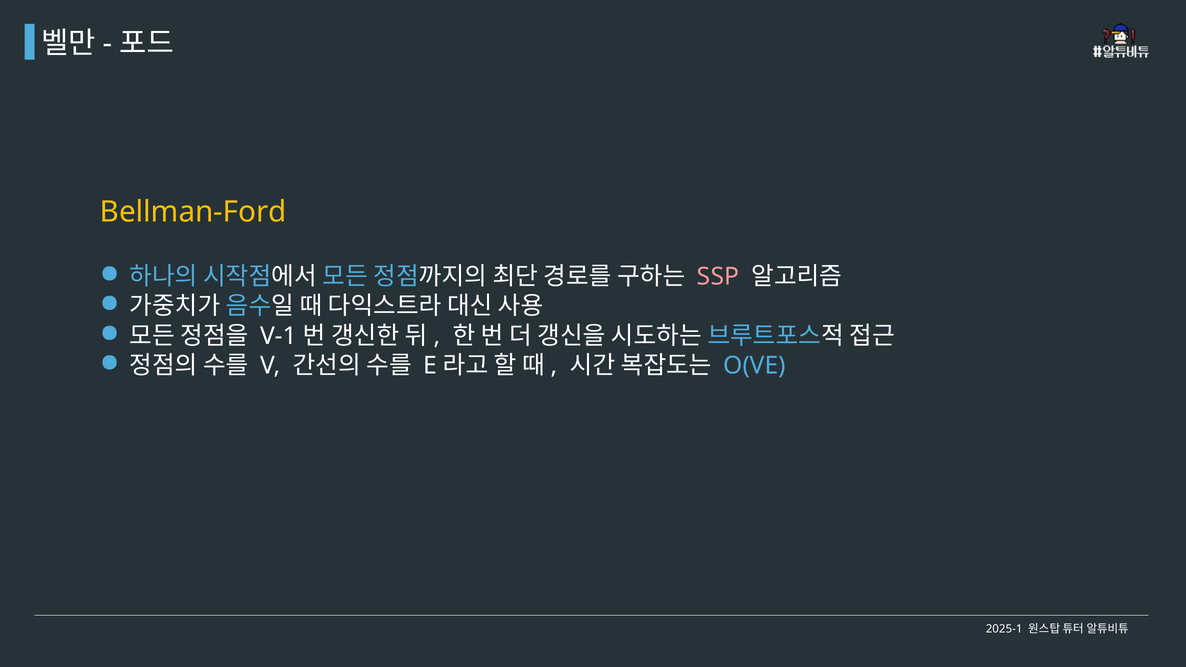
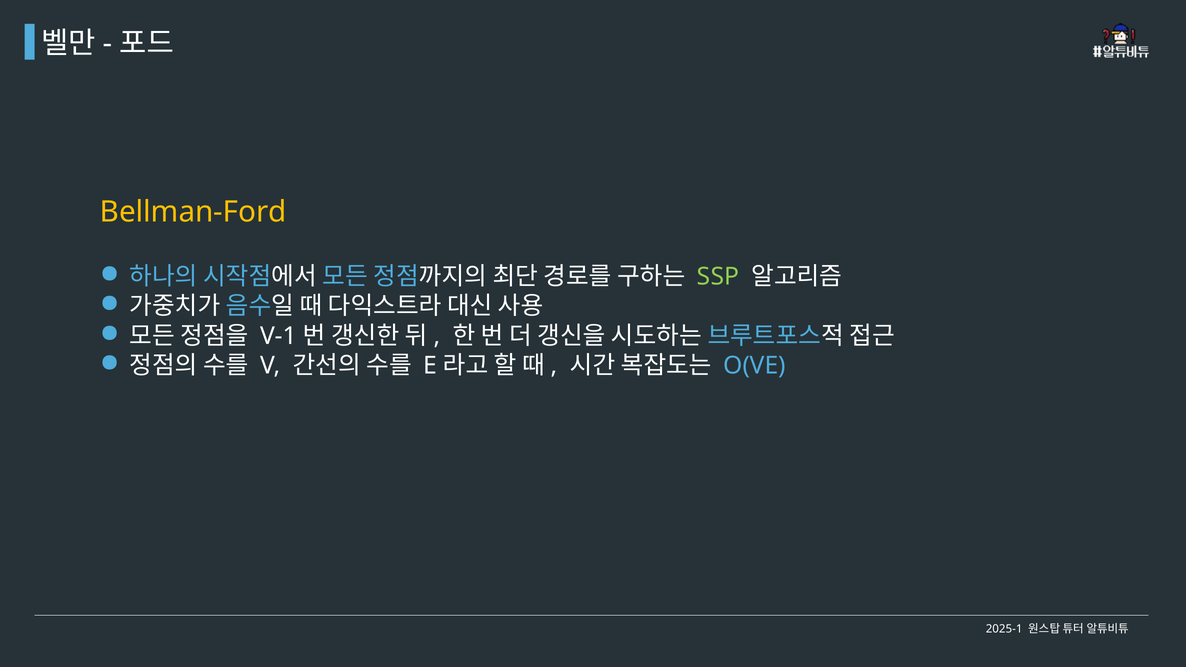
SSP colour: pink -> light green
